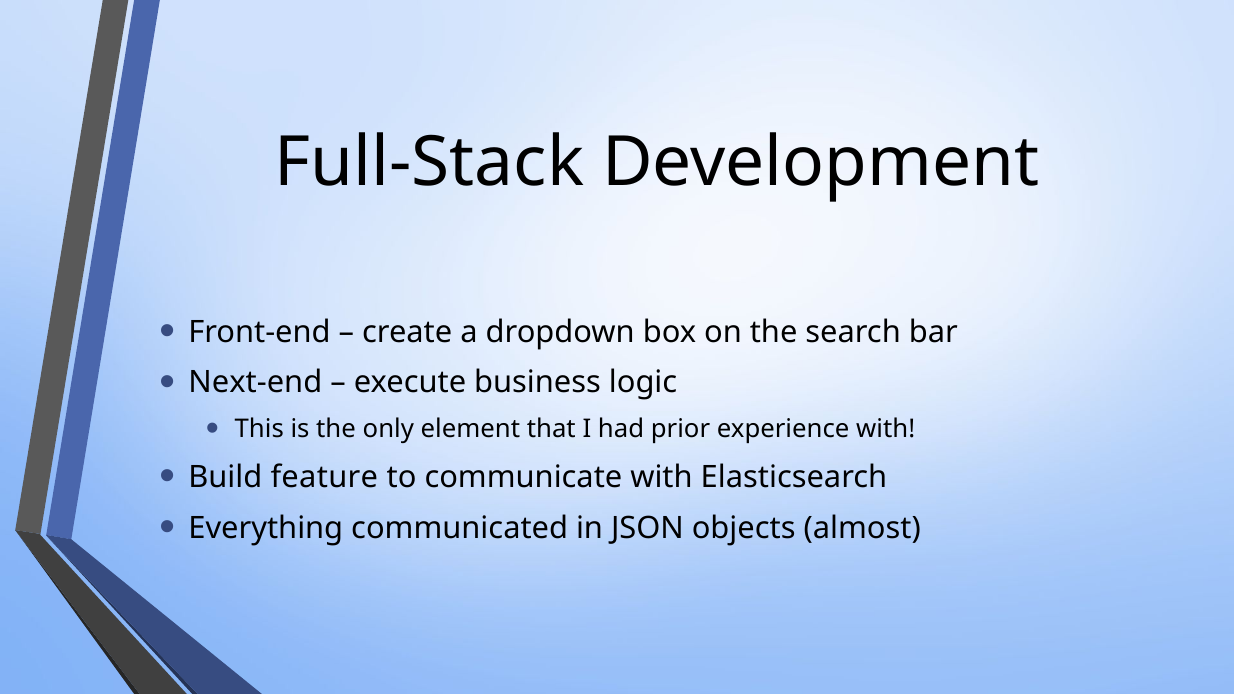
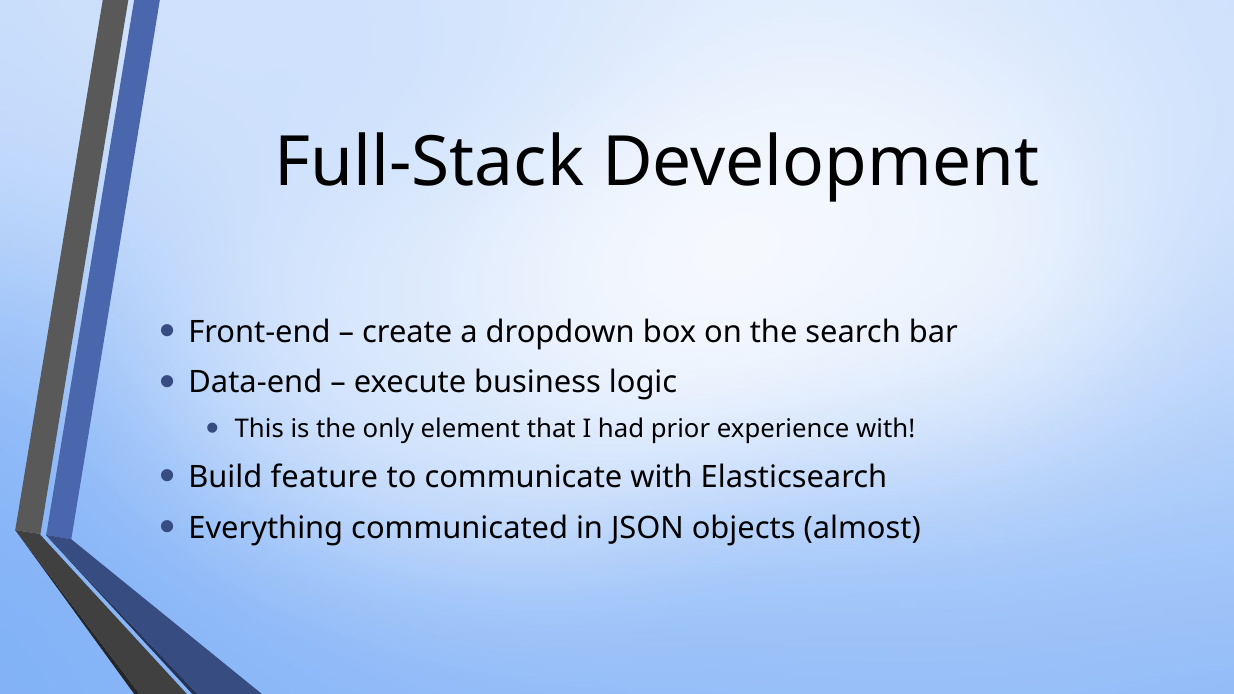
Next-end: Next-end -> Data-end
